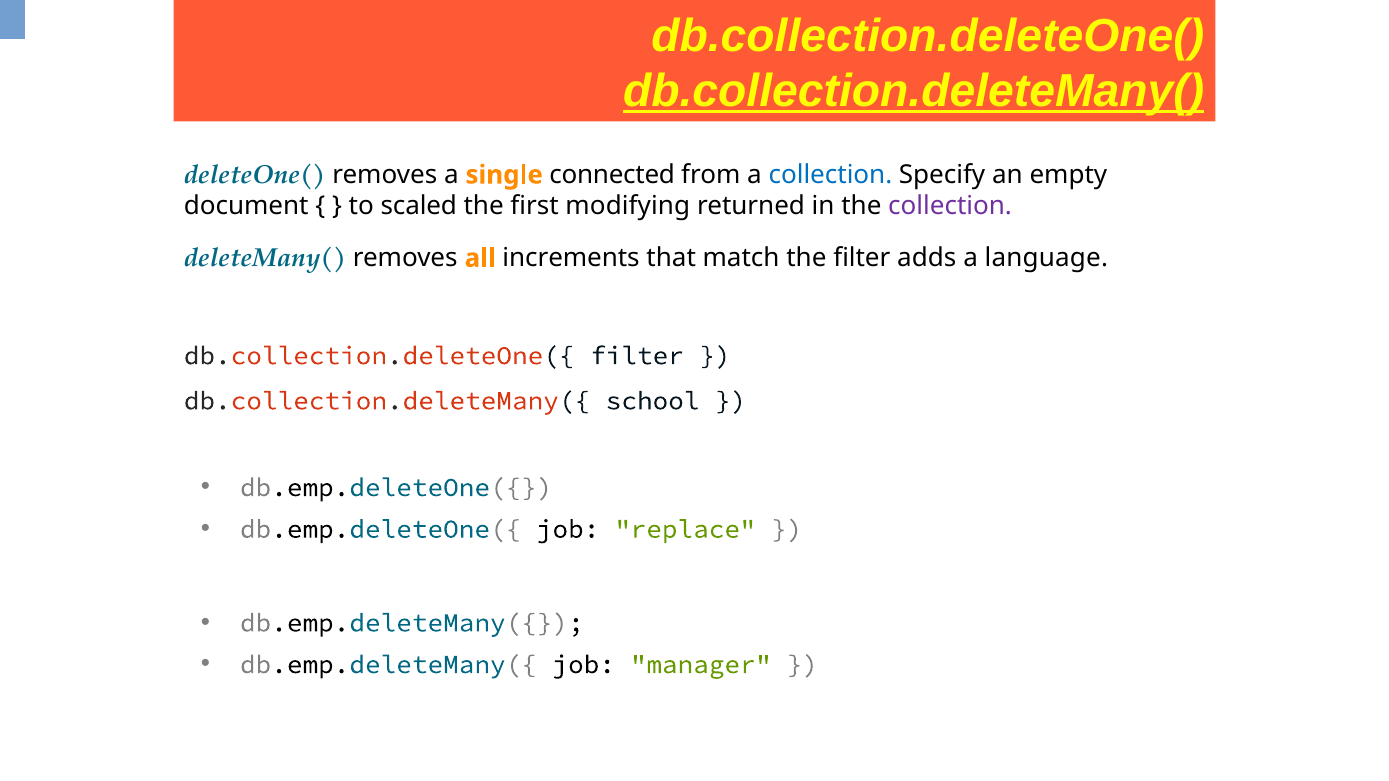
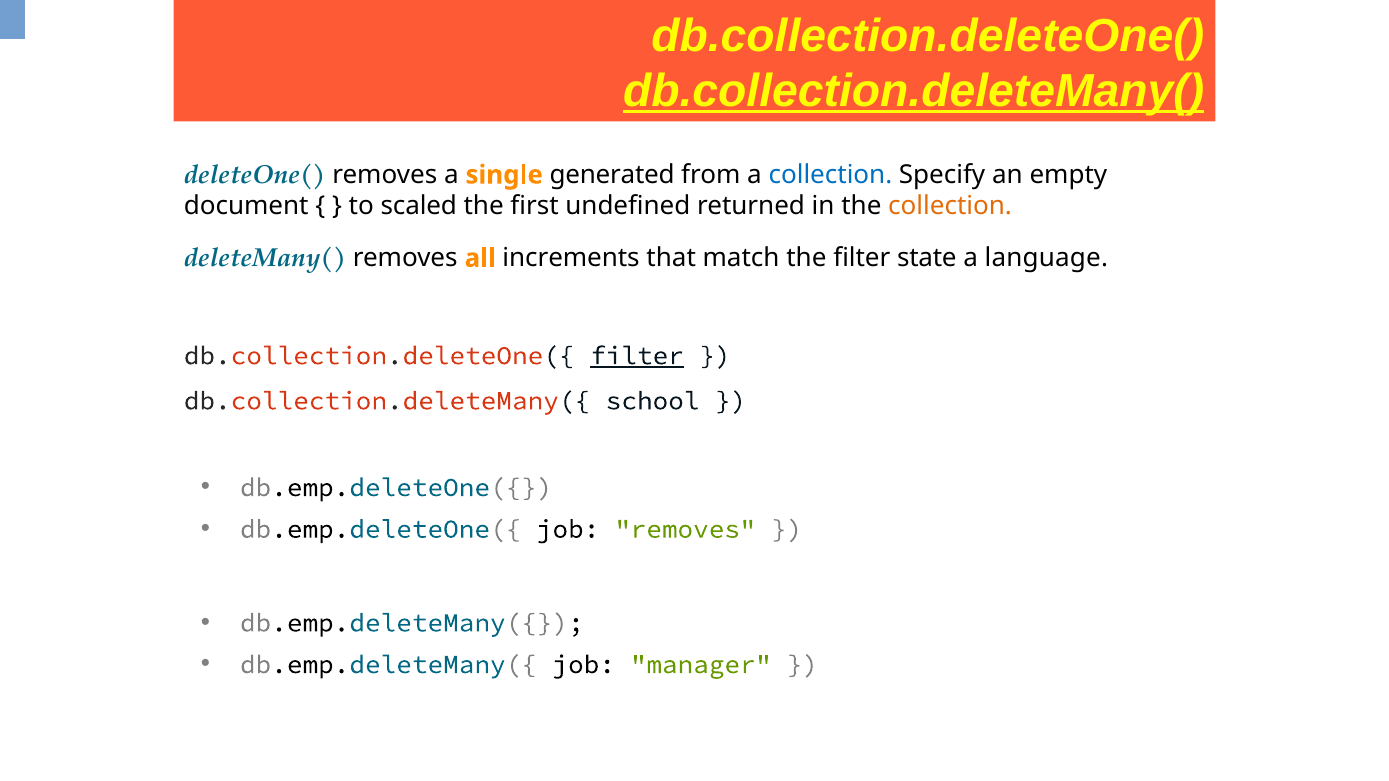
connected: connected -> generated
modifying: modifying -> undefined
collection at (950, 206) colour: purple -> orange
adds: adds -> state
filter at (637, 356) underline: none -> present
job replace: replace -> removes
